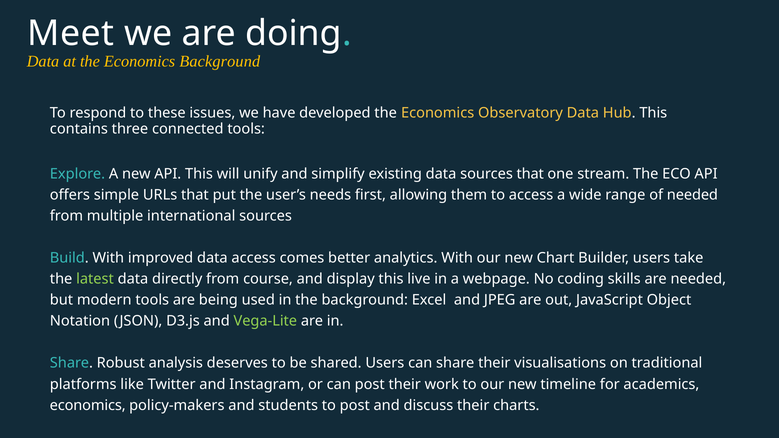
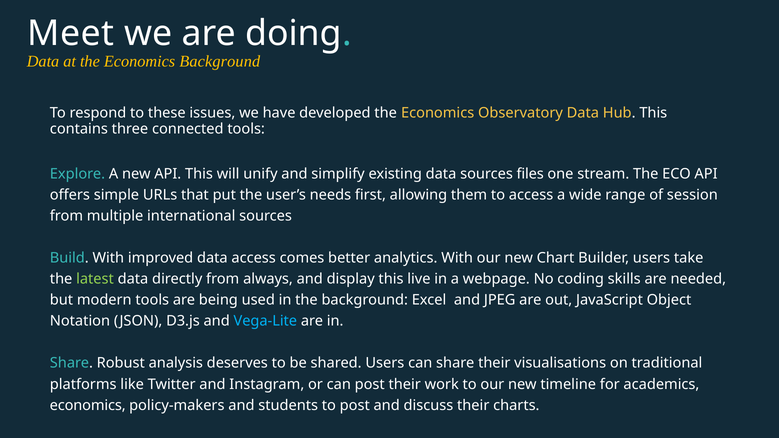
sources that: that -> files
of needed: needed -> session
course: course -> always
Vega-Lite colour: light green -> light blue
